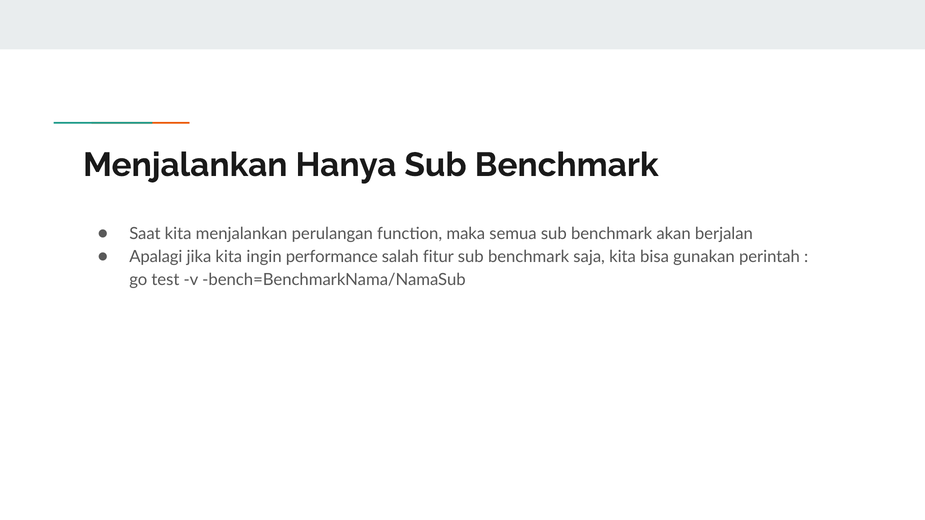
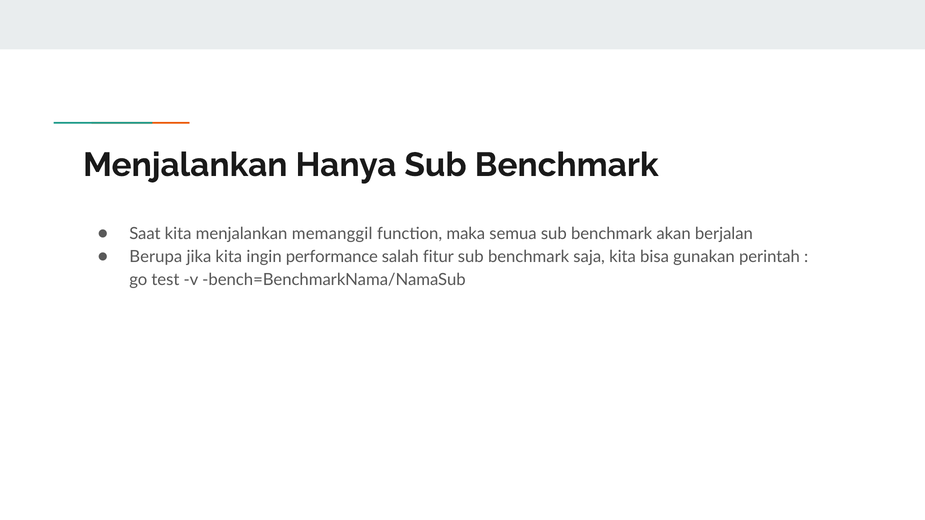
perulangan: perulangan -> memanggil
Apalagi: Apalagi -> Berupa
